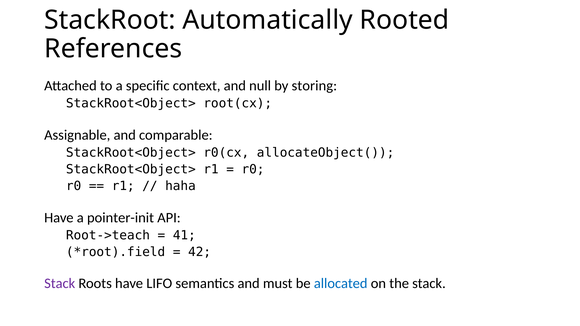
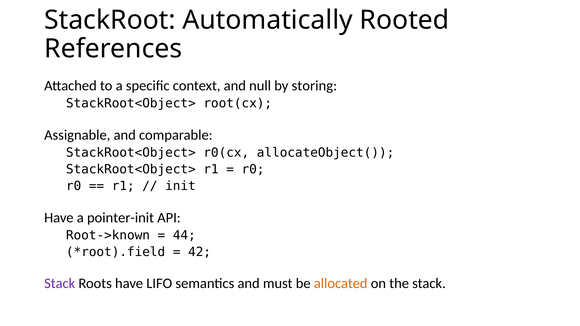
haha: haha -> init
Root->teach: Root->teach -> Root->known
41: 41 -> 44
allocated colour: blue -> orange
